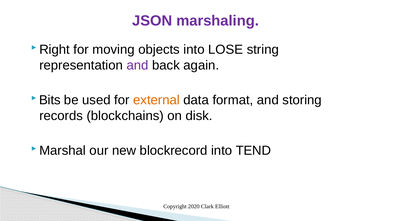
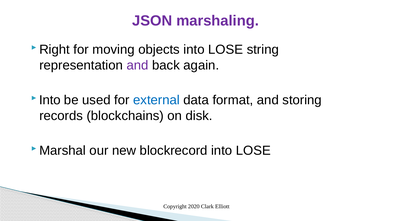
Bits at (50, 100): Bits -> Into
external colour: orange -> blue
blockrecord into TEND: TEND -> LOSE
